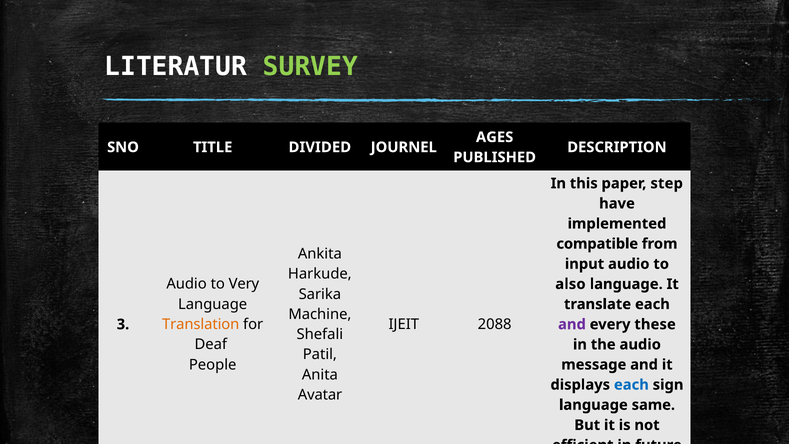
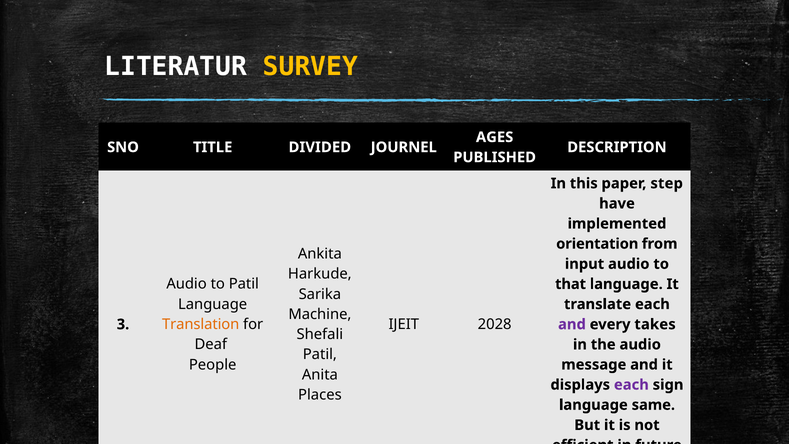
SURVEY colour: light green -> yellow
compatible: compatible -> orientation
to Very: Very -> Patil
also: also -> that
2088: 2088 -> 2028
these: these -> takes
each at (631, 385) colour: blue -> purple
Avatar: Avatar -> Places
